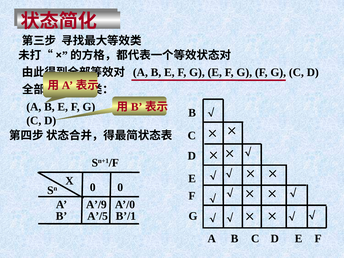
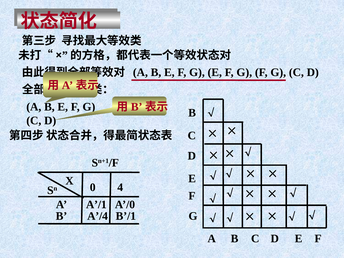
0 0: 0 -> 4
A’/9: A’/9 -> A’/1
A’/5: A’/5 -> A’/4
